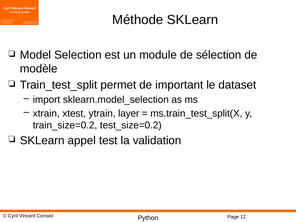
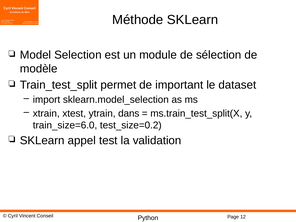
layer: layer -> dans
train_size=0.2: train_size=0.2 -> train_size=6.0
